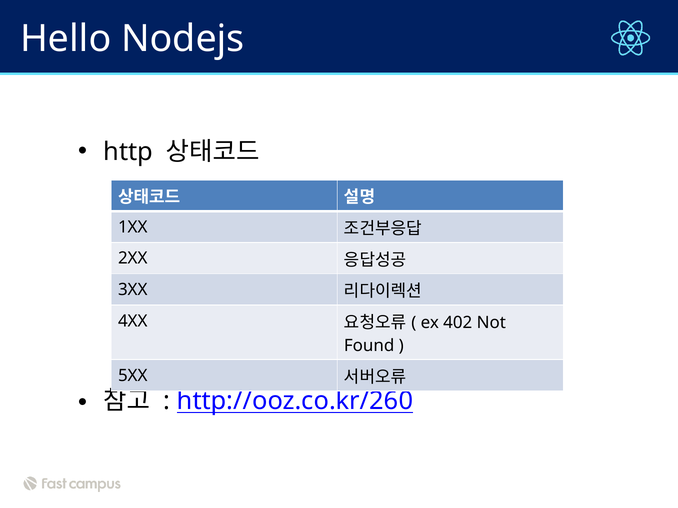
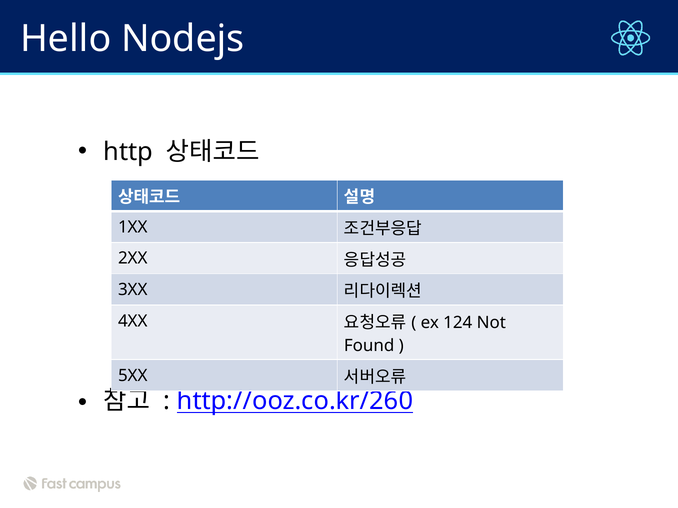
402: 402 -> 124
